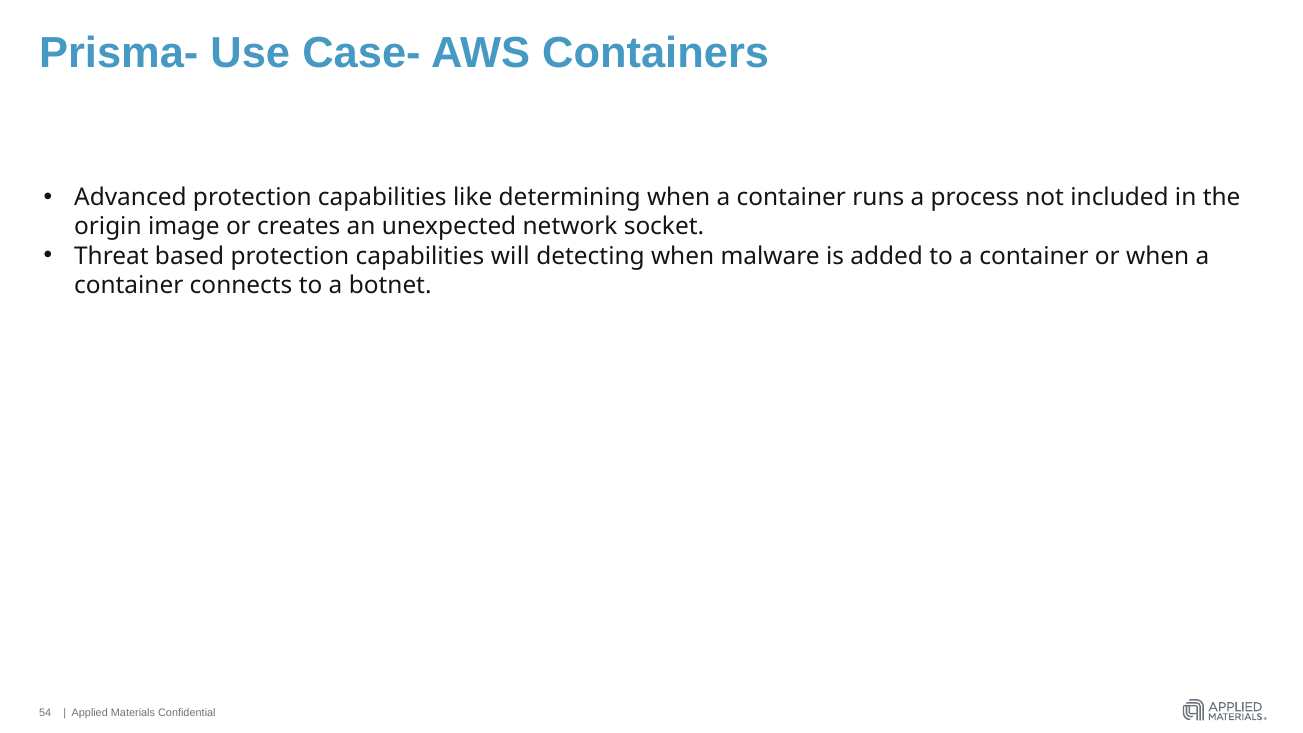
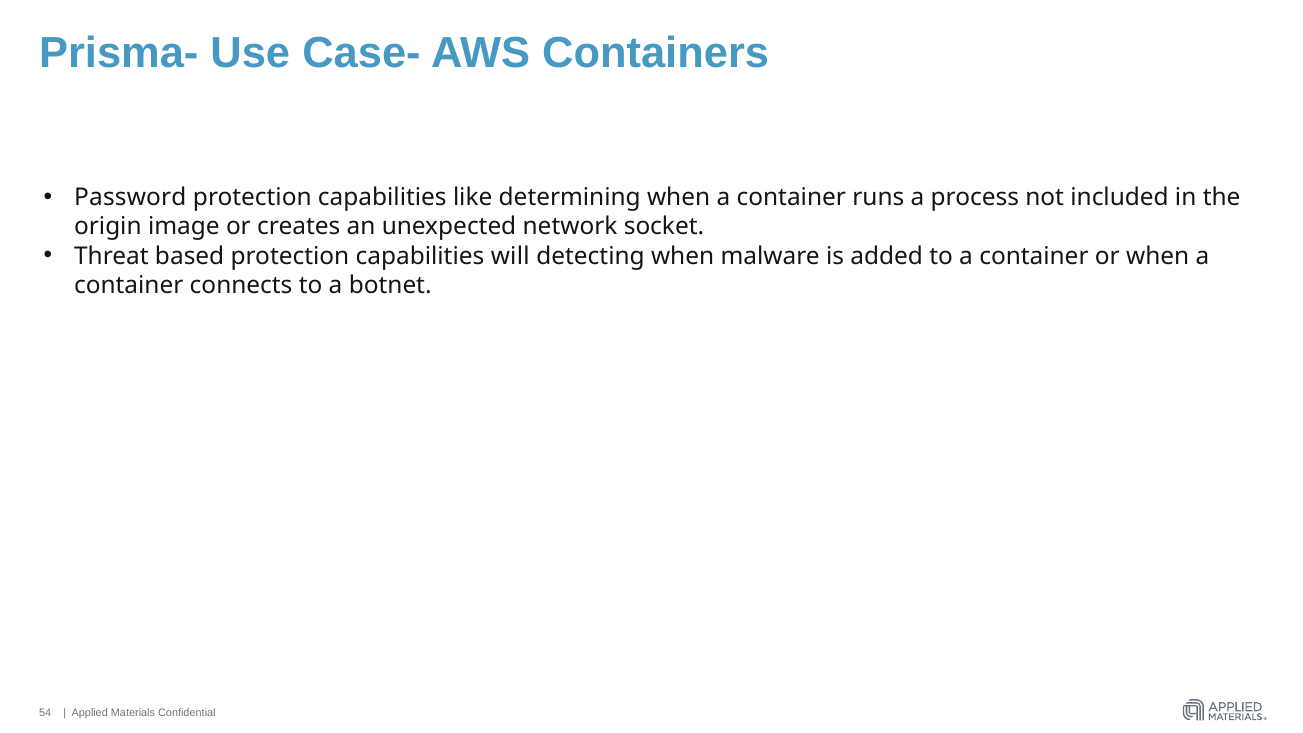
Advanced: Advanced -> Password
